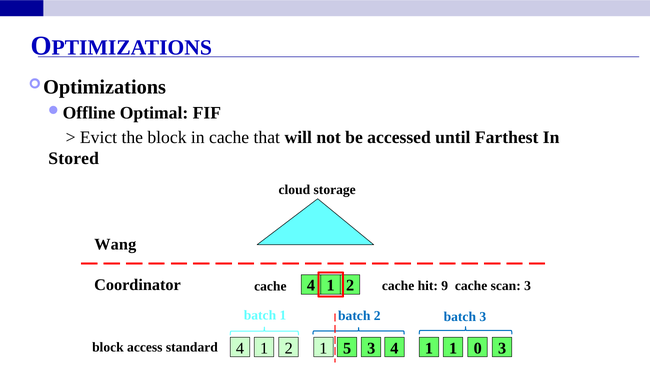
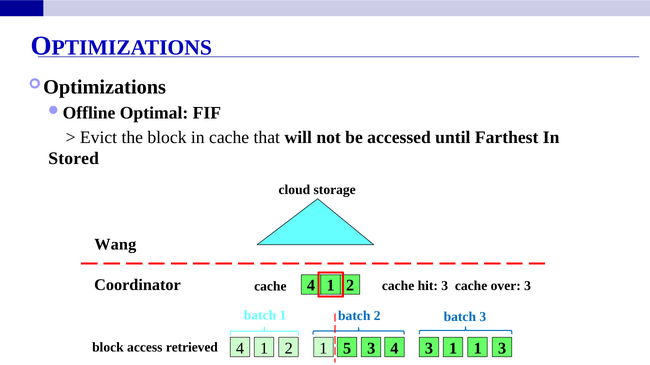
hit 9: 9 -> 3
scan: scan -> over
3 4 1: 1 -> 3
0 at (478, 349): 0 -> 1
standard: standard -> retrieved
